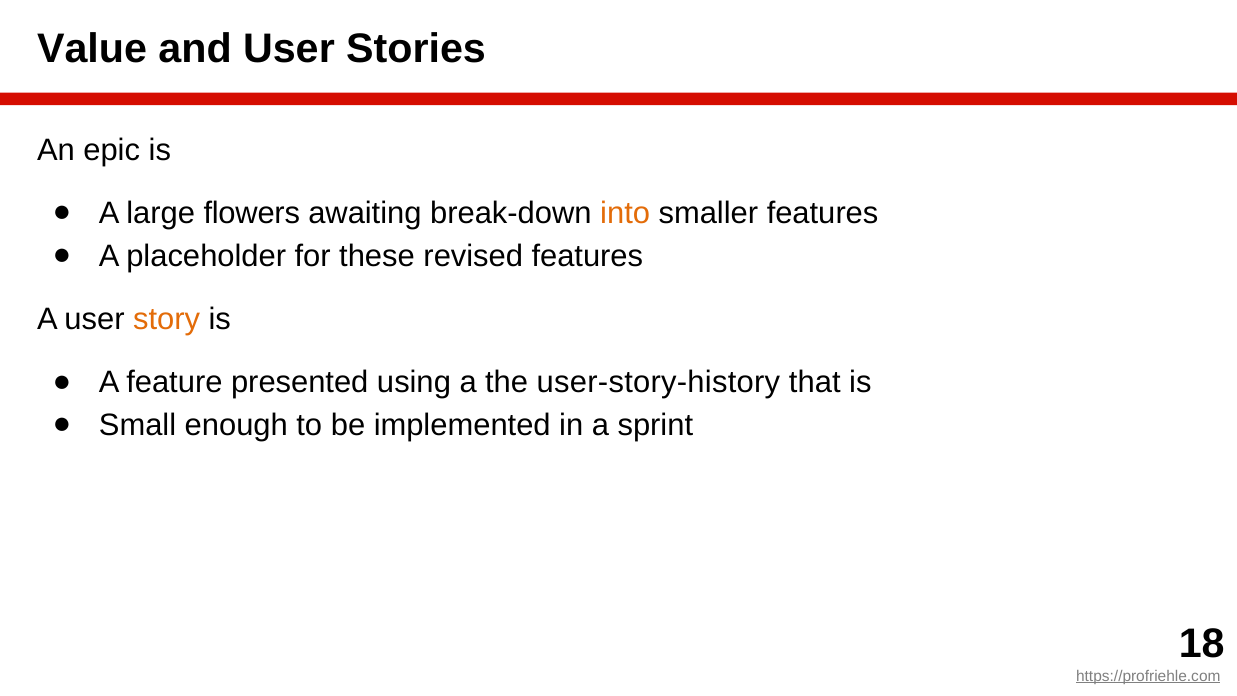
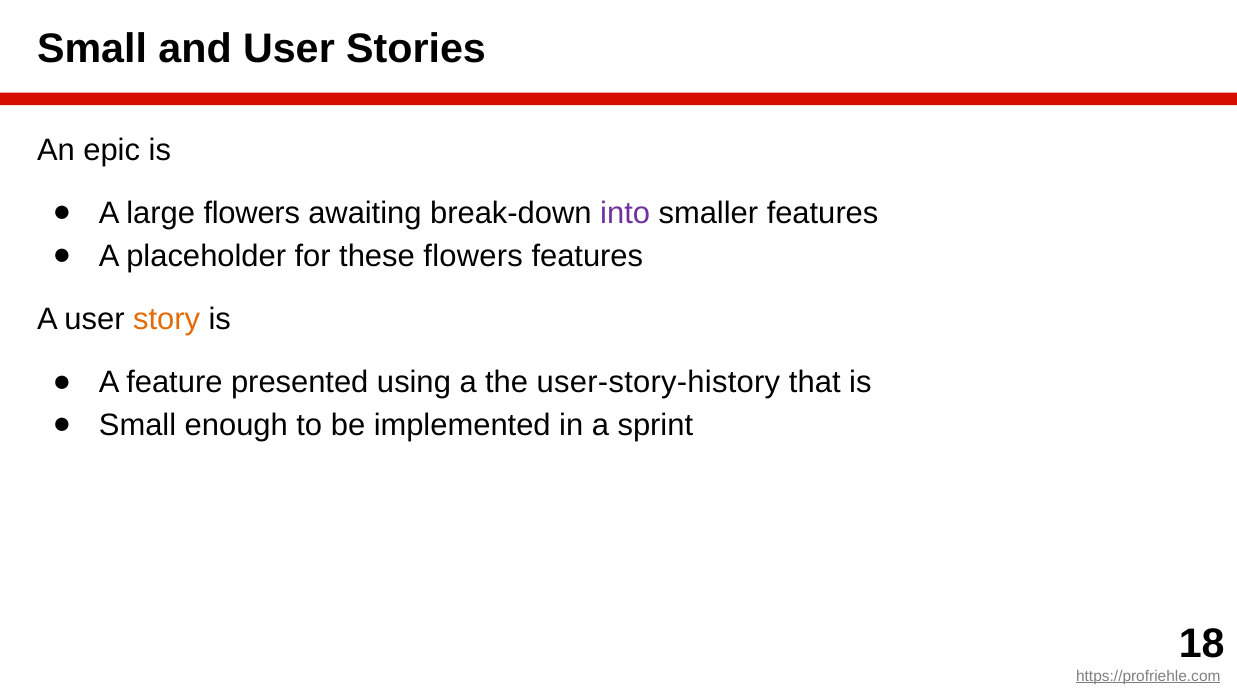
Value at (92, 49): Value -> Small
into colour: orange -> purple
these revised: revised -> flowers
